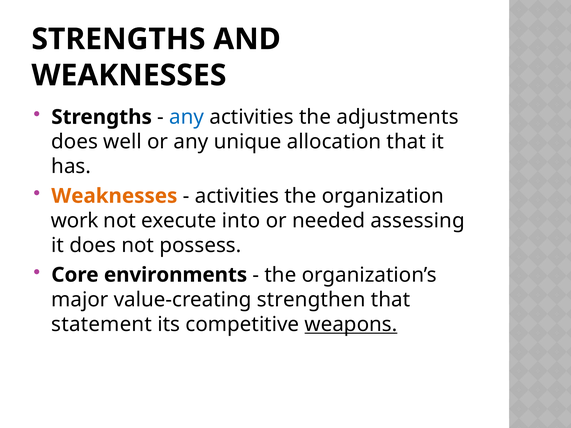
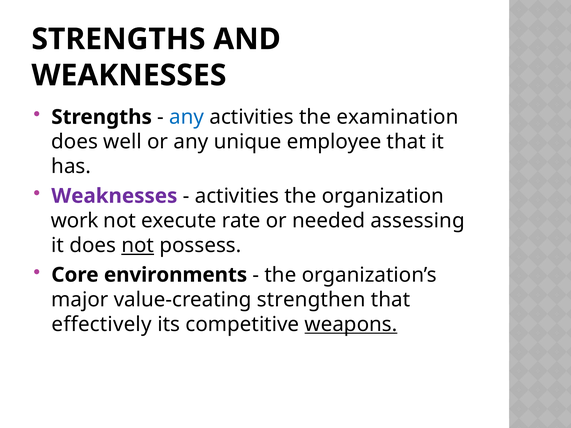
adjustments: adjustments -> examination
allocation: allocation -> employee
Weaknesses at (114, 196) colour: orange -> purple
into: into -> rate
not at (138, 246) underline: none -> present
statement: statement -> effectively
